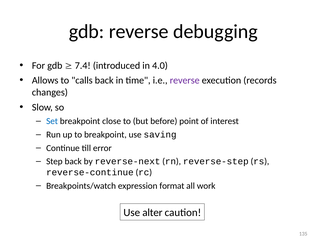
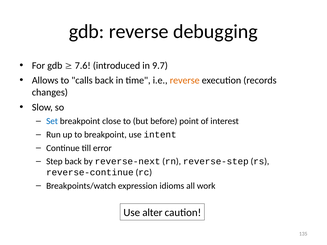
7.4: 7.4 -> 7.6
4.0: 4.0 -> 9.7
reverse at (185, 80) colour: purple -> orange
saving: saving -> intent
format: format -> idioms
